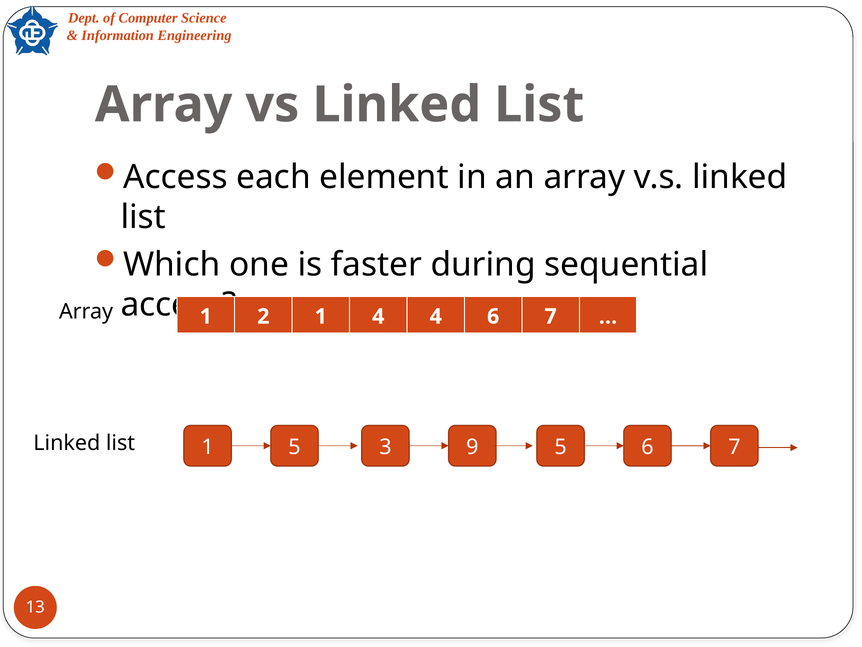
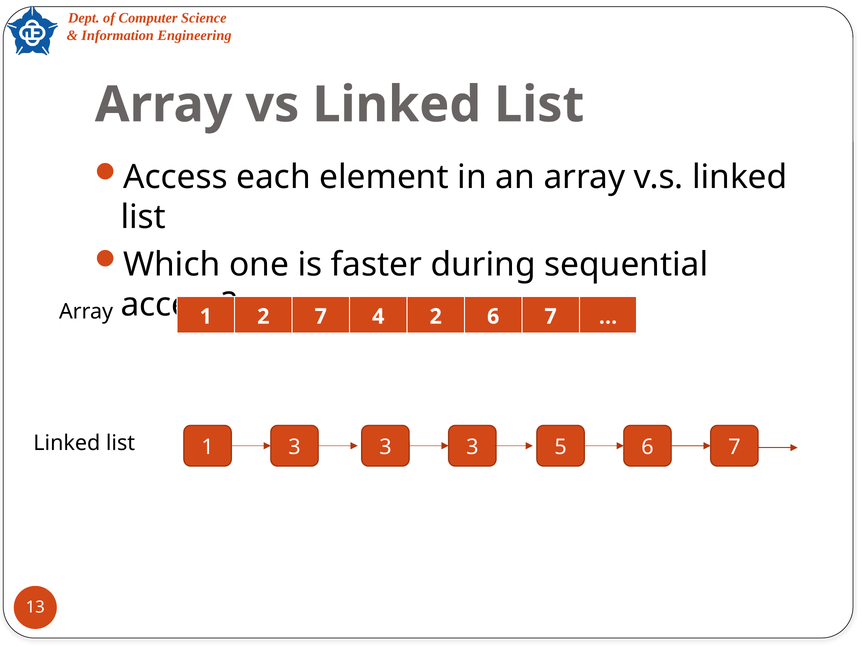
2 1: 1 -> 7
4 4: 4 -> 2
1 5: 5 -> 3
9 at (472, 447): 9 -> 3
